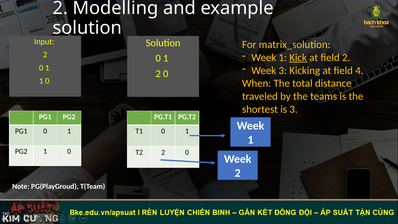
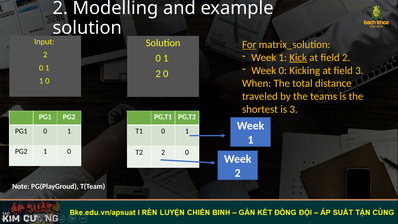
For underline: none -> present
Week 3: 3 -> 0
field 4: 4 -> 3
